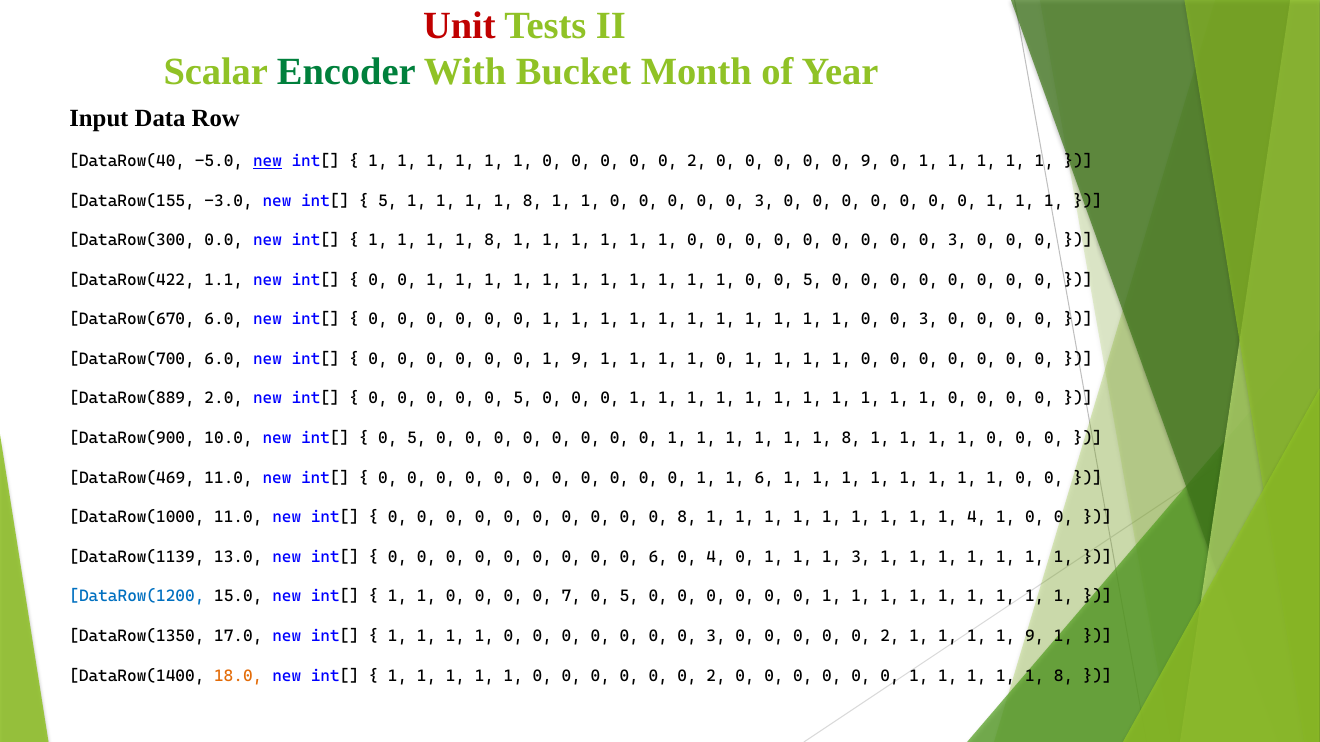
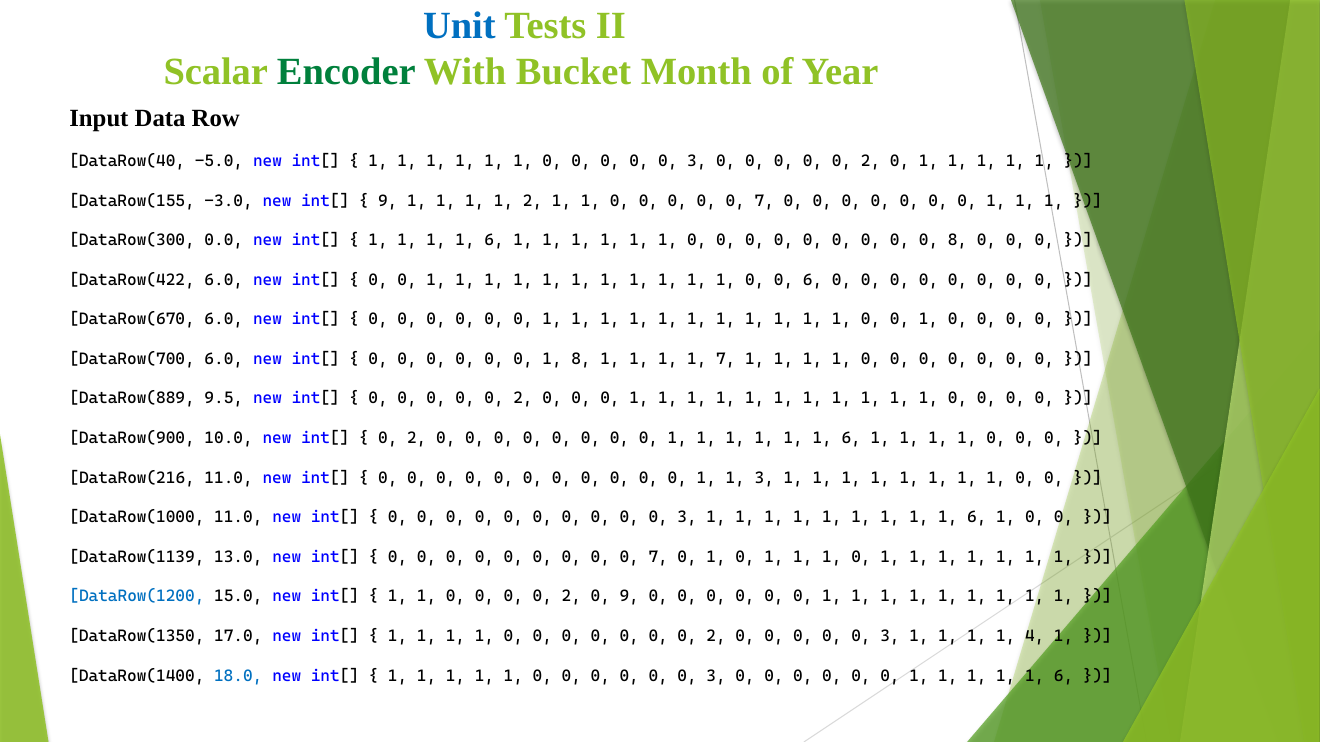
Unit colour: red -> blue
new at (267, 161) underline: present -> none
2 at (697, 161): 2 -> 3
9 at (871, 161): 9 -> 2
5 at (388, 201): 5 -> 9
8 at (533, 201): 8 -> 2
3 at (764, 201): 3 -> 7
8 at (494, 240): 8 -> 6
3 at (957, 240): 3 -> 8
DataRow(422 1.1: 1.1 -> 6.0
1 0 0 5: 5 -> 6
1 0 0 3: 3 -> 1
0 1 9: 9 -> 8
0 at (726, 359): 0 -> 7
2.0: 2.0 -> 9.5
5 at (523, 399): 5 -> 2
5 at (417, 438): 5 -> 2
8 at (851, 438): 8 -> 6
DataRow(469: DataRow(469 -> DataRow(216
1 6: 6 -> 3
8 at (687, 518): 8 -> 3
4 at (977, 518): 4 -> 6
6 at (658, 557): 6 -> 7
4 at (716, 557): 4 -> 1
3 at (861, 557): 3 -> 0
7 at (571, 597): 7 -> 2
5 at (629, 597): 5 -> 9
3 at (716, 636): 3 -> 2
2 at (890, 636): 2 -> 3
1 1 9: 9 -> 4
18.0 colour: orange -> blue
2 at (716, 676): 2 -> 3
8 at (1064, 676): 8 -> 6
